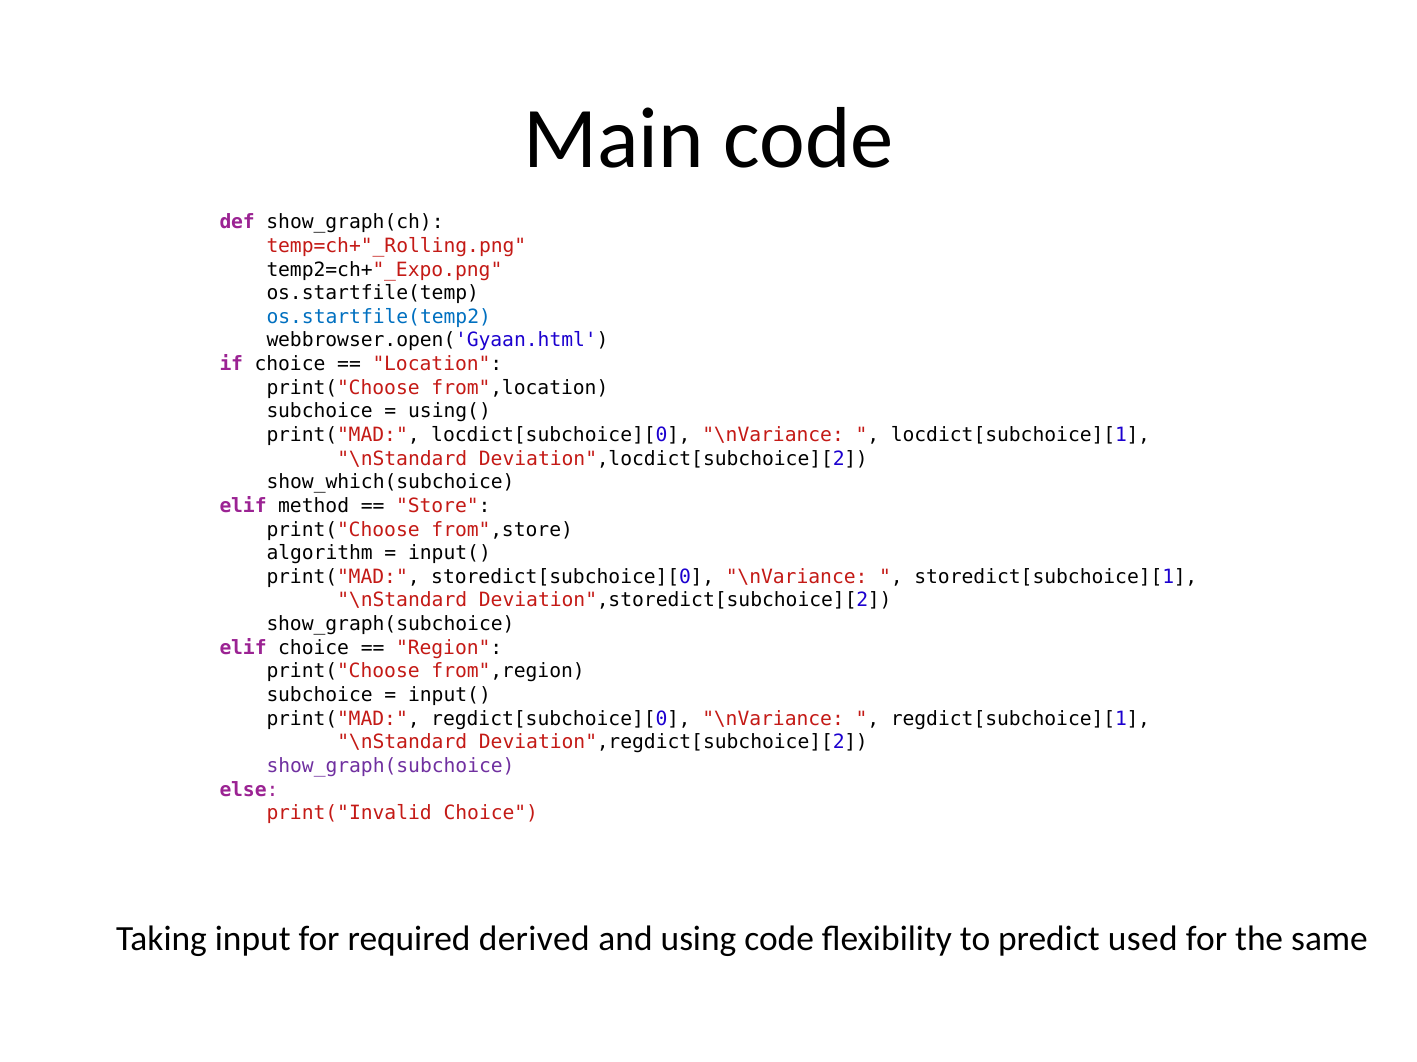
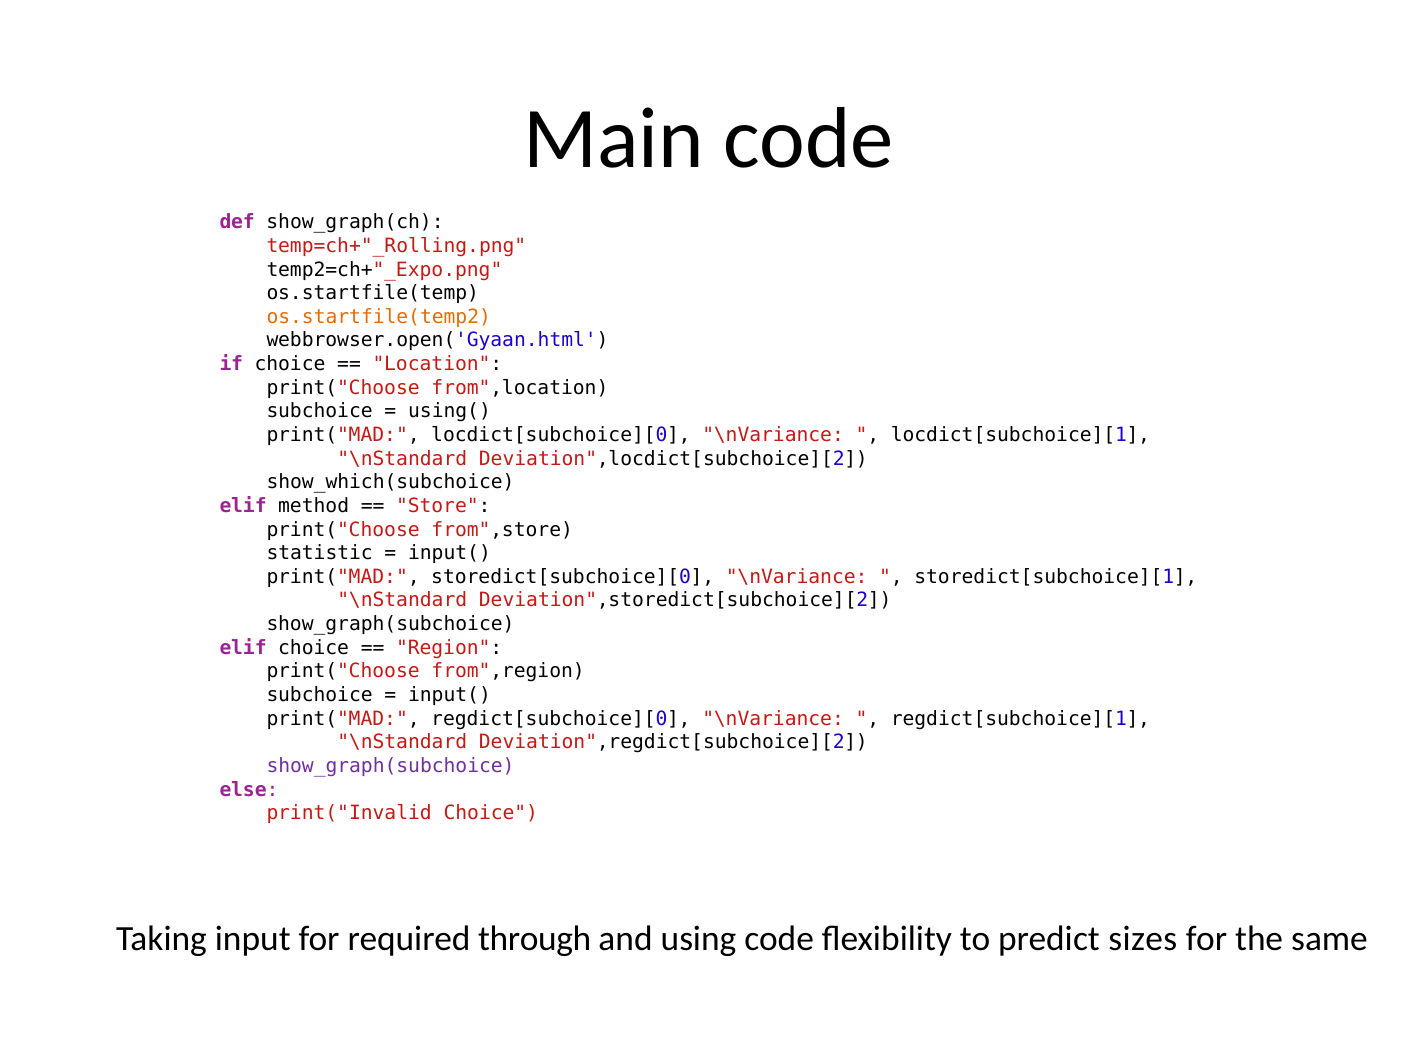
os.startfile(temp2 colour: blue -> orange
algorithm: algorithm -> statistic
derived: derived -> through
used: used -> sizes
